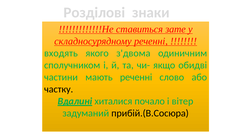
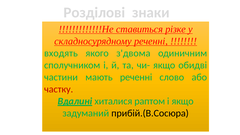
зате: зате -> різке
частку colour: black -> red
почало: почало -> раптом
і вітер: вітер -> якщо
